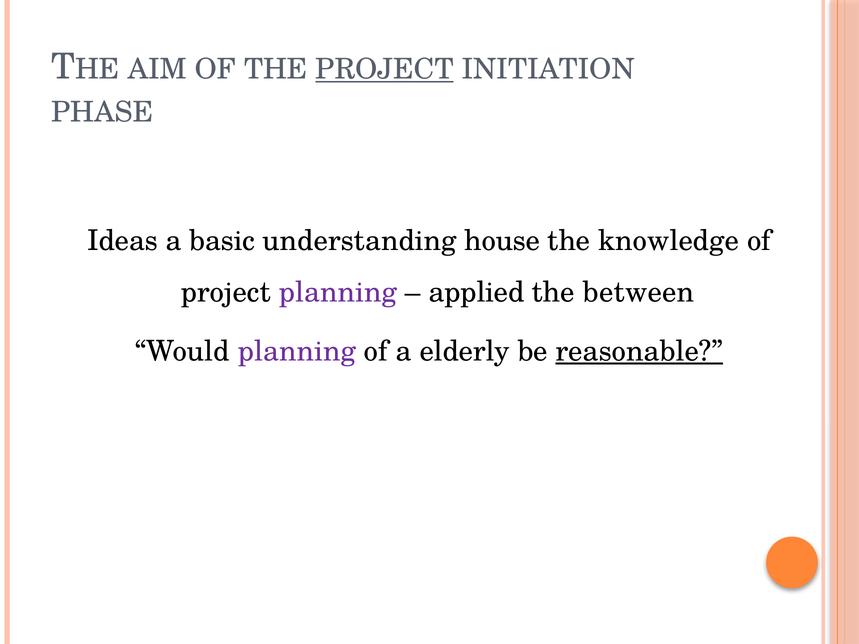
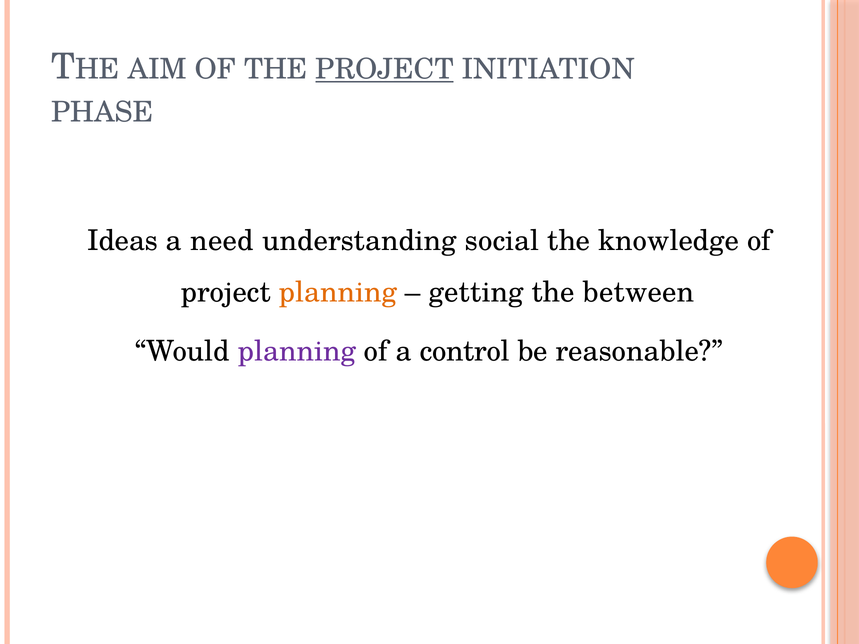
basic: basic -> need
house: house -> social
planning at (338, 293) colour: purple -> orange
applied: applied -> getting
elderly: elderly -> control
reasonable underline: present -> none
